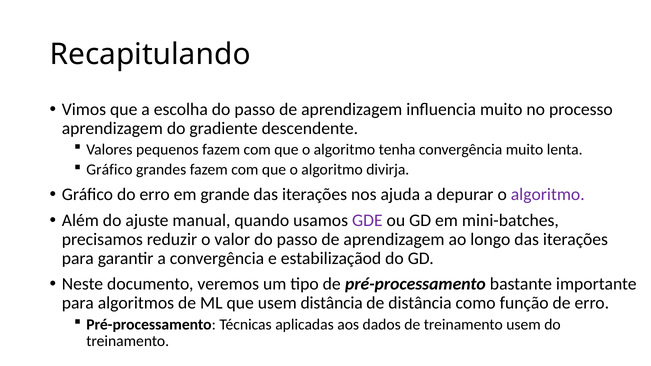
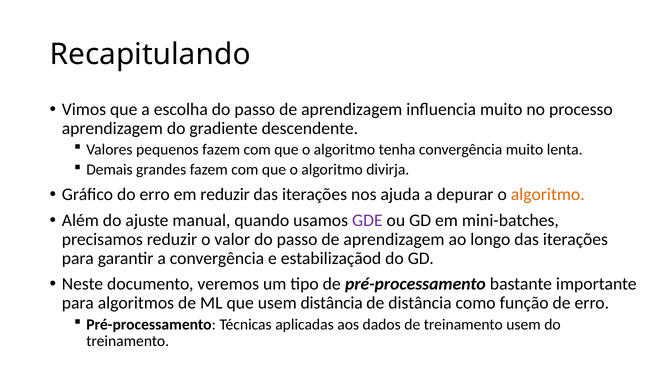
Gráfico at (109, 170): Gráfico -> Demais
em grande: grande -> reduzir
algoritmo at (548, 195) colour: purple -> orange
